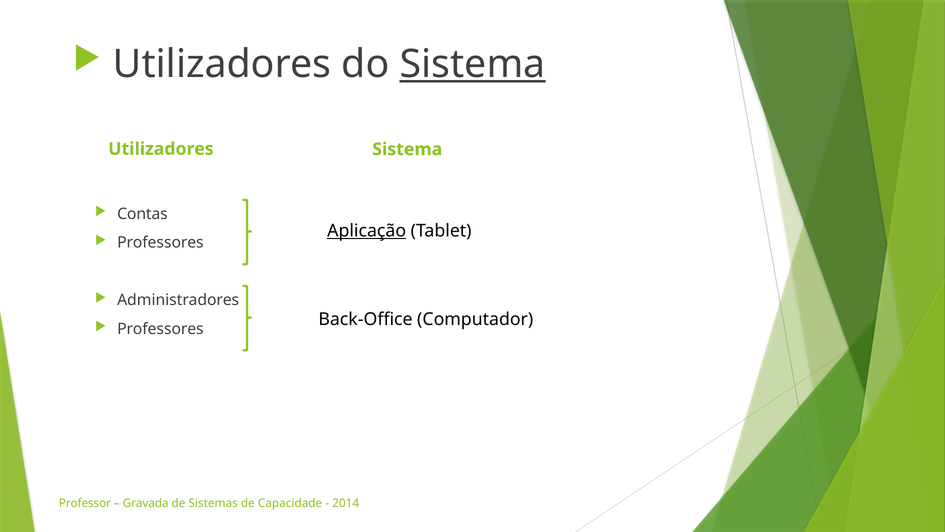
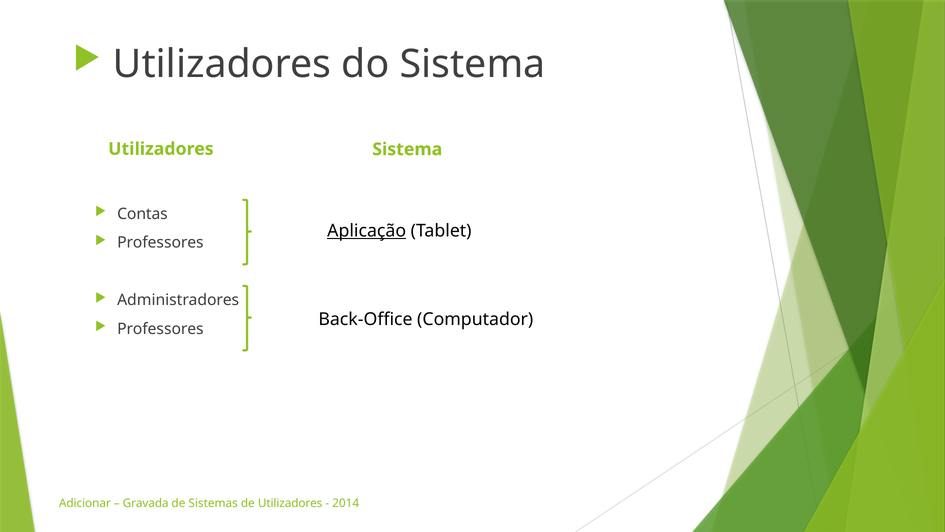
Sistema at (472, 64) underline: present -> none
Professor: Professor -> Adicionar
de Capacidade: Capacidade -> Utilizadores
